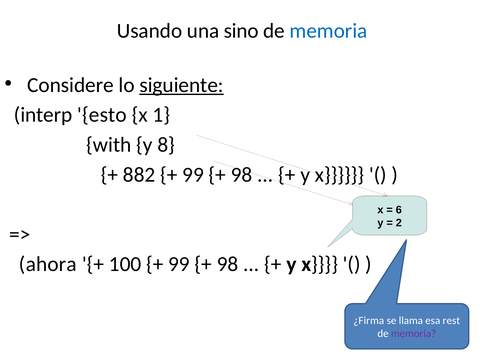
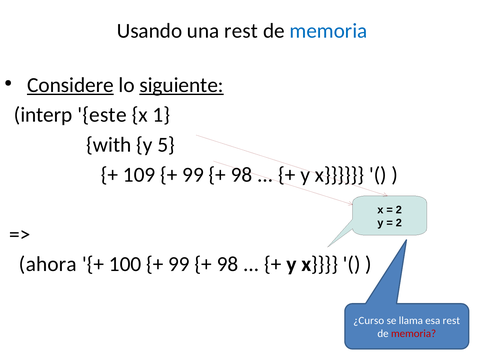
una sino: sino -> rest
Considere underline: none -> present
esto: esto -> este
8: 8 -> 5
882: 882 -> 109
6 at (399, 210): 6 -> 2
¿Firma: ¿Firma -> ¿Curso
memoria at (414, 334) colour: purple -> red
